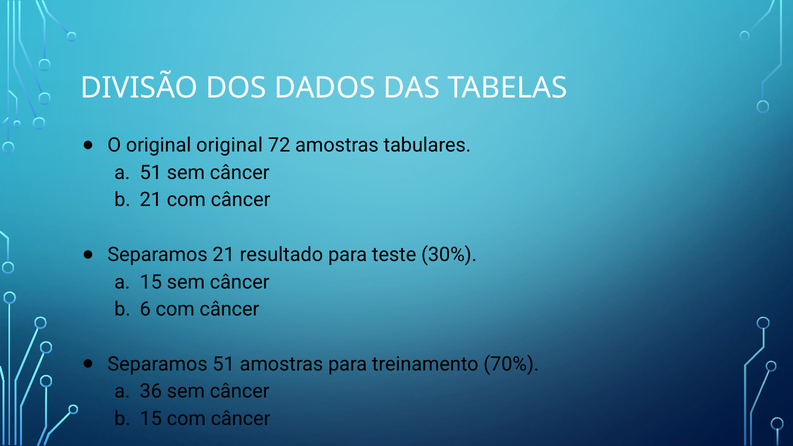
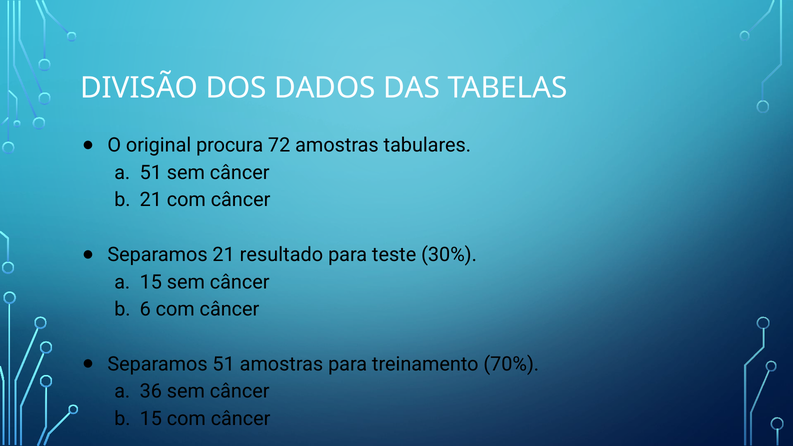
original original: original -> procura
